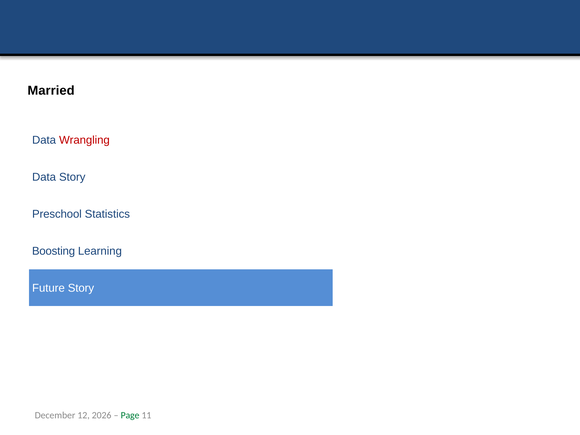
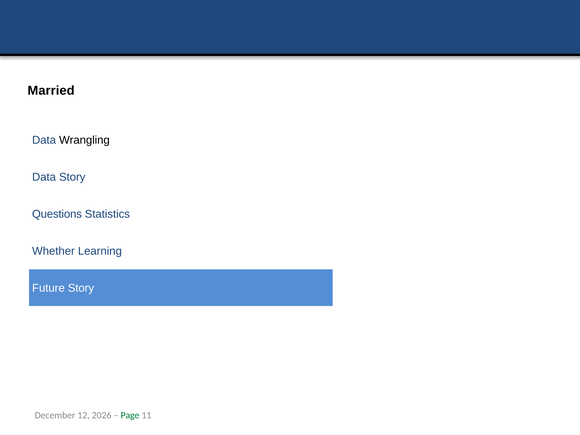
Wrangling colour: red -> black
Preschool: Preschool -> Questions
Boosting: Boosting -> Whether
